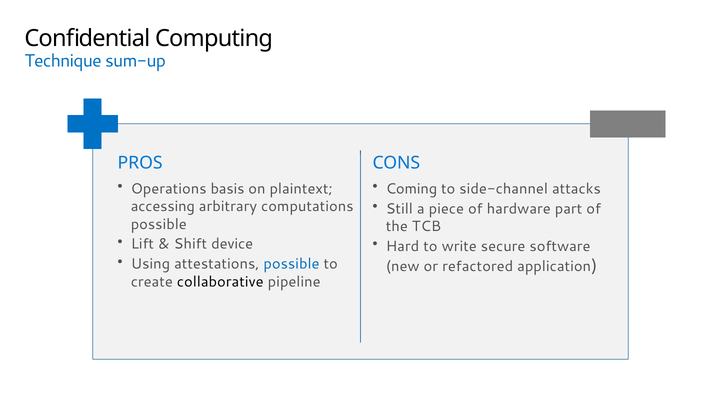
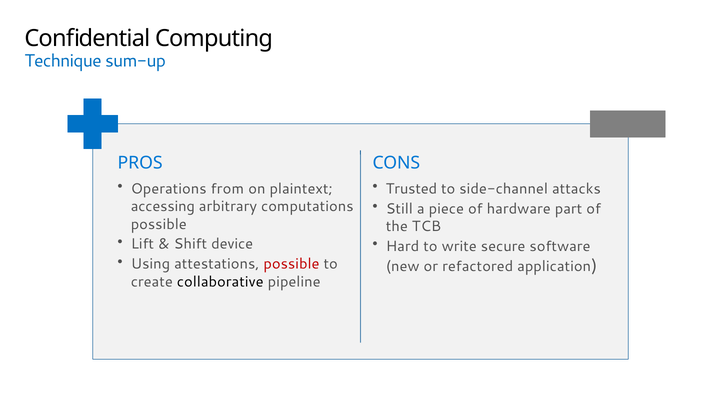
basis: basis -> from
Coming: Coming -> Trusted
possible at (291, 264) colour: blue -> red
